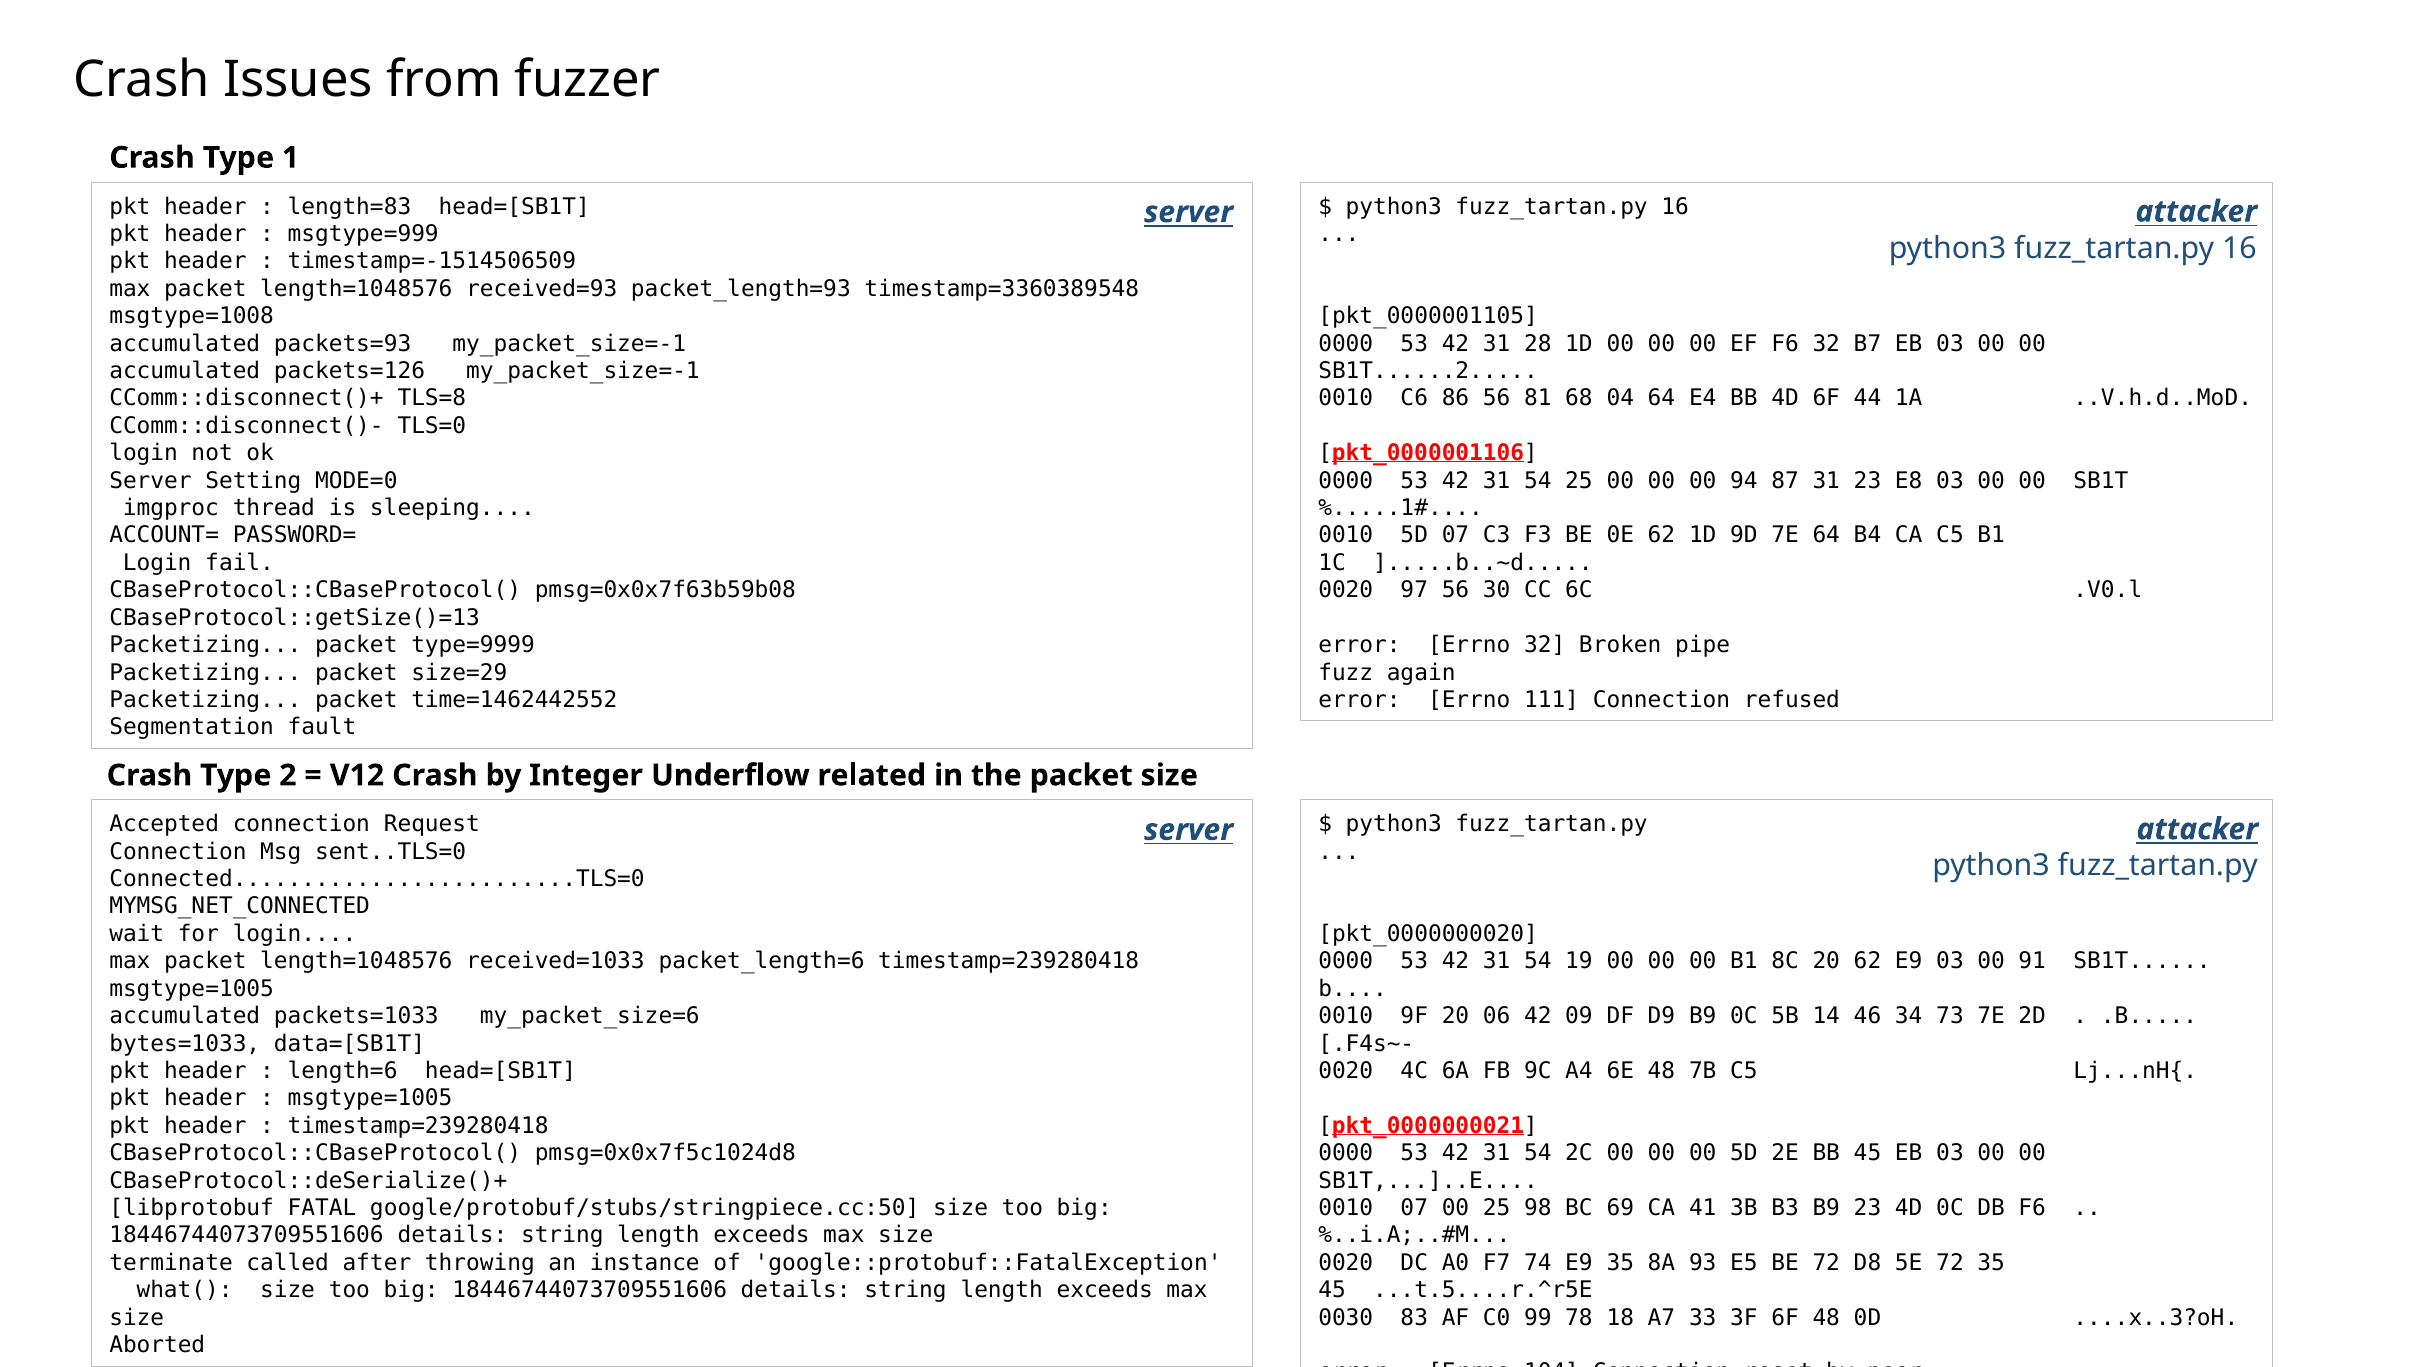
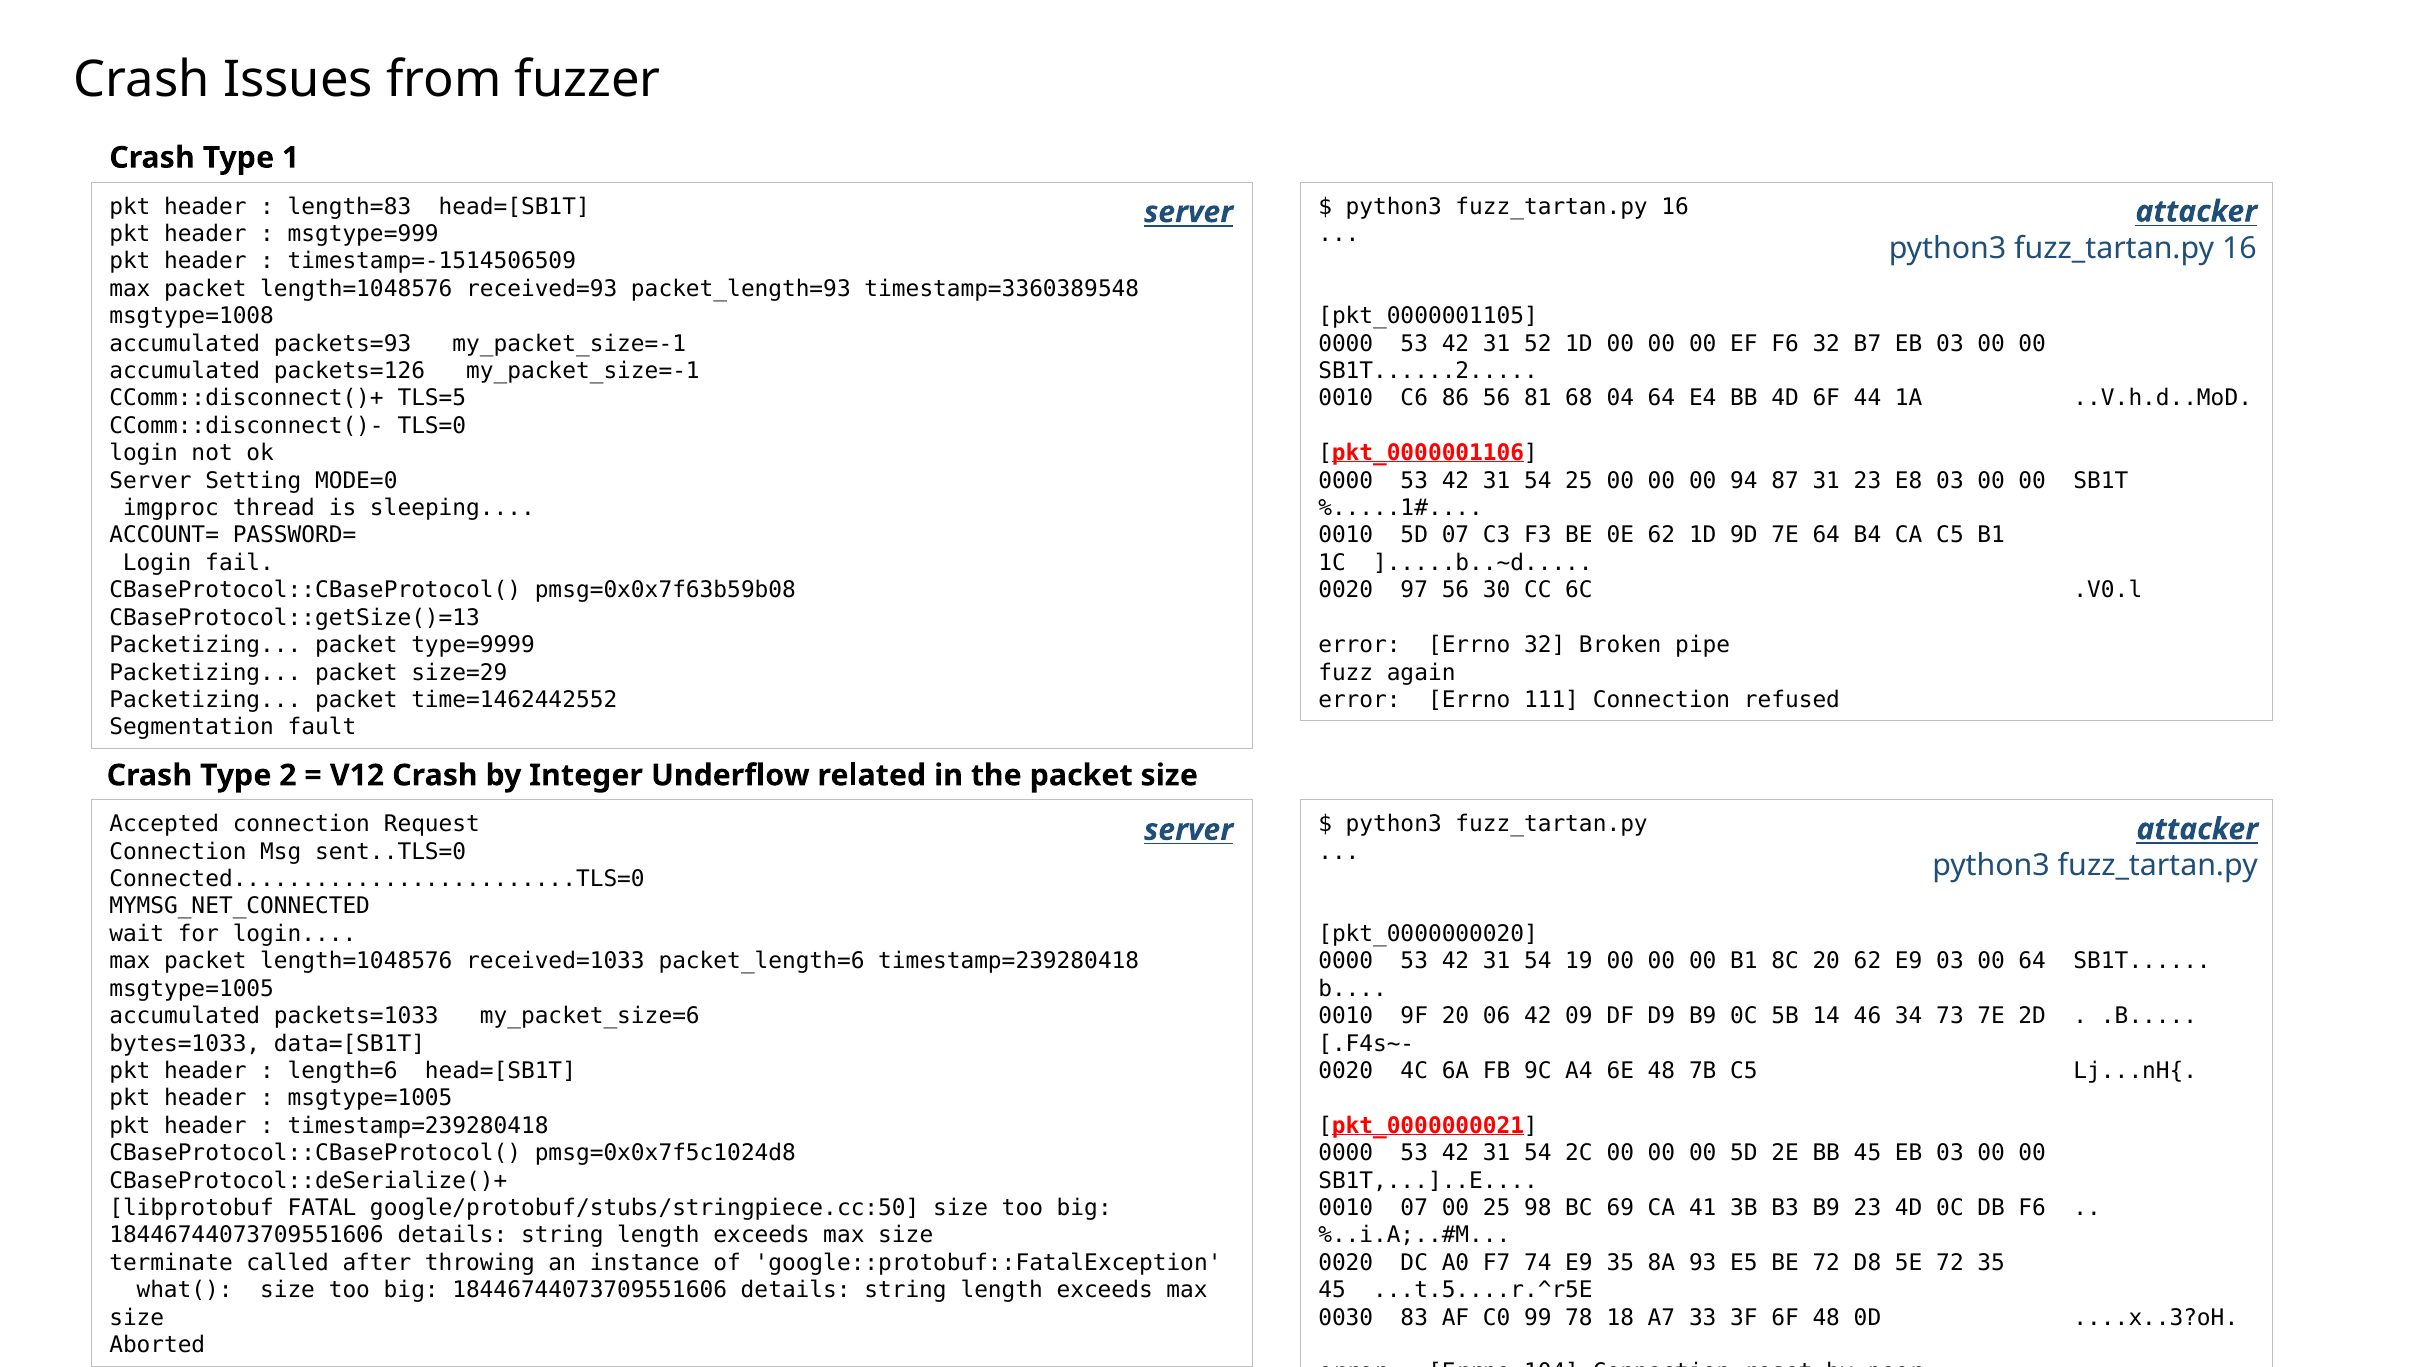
28: 28 -> 52
TLS=8: TLS=8 -> TLS=5
00 91: 91 -> 64
